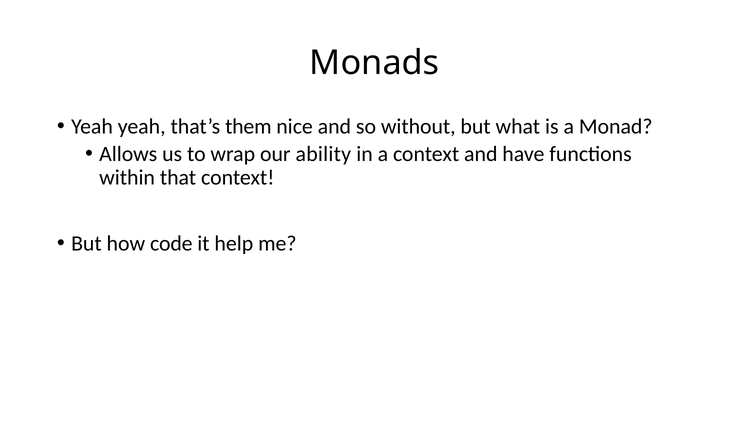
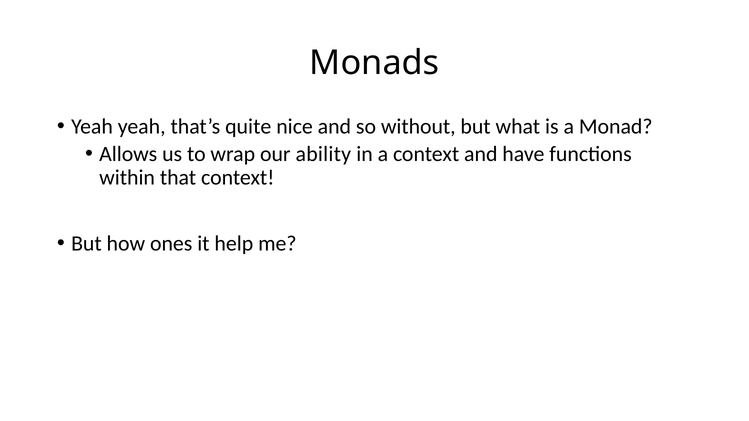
them: them -> quite
code: code -> ones
